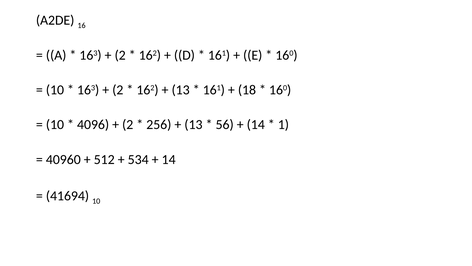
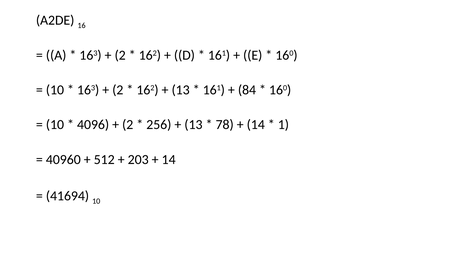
18: 18 -> 84
56: 56 -> 78
534: 534 -> 203
